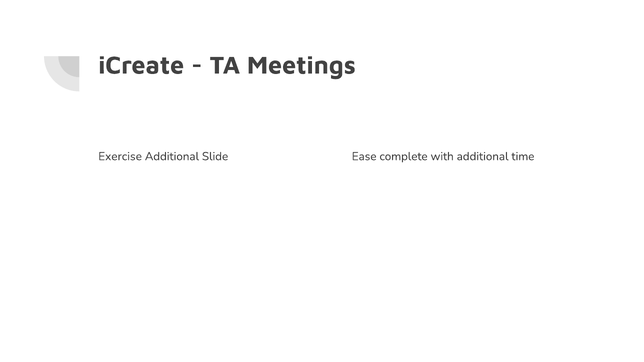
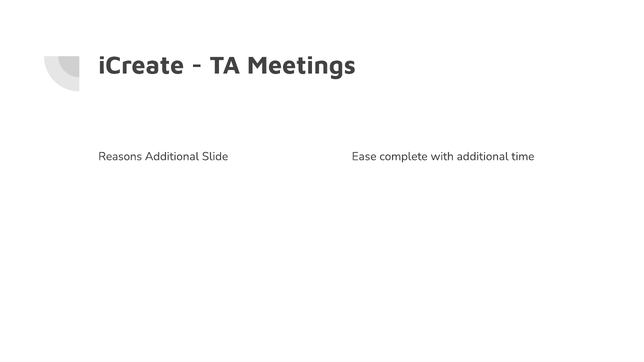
Exercise: Exercise -> Reasons
